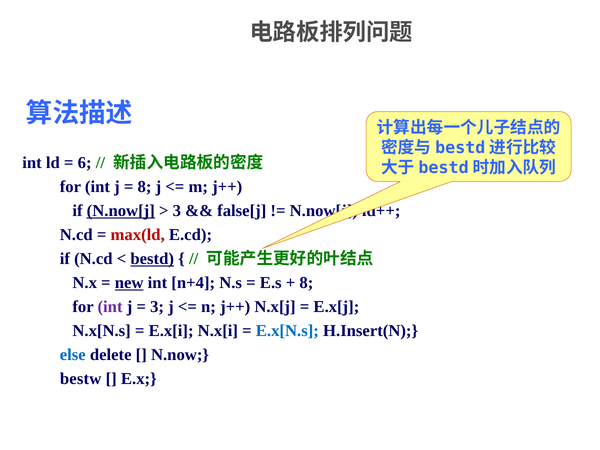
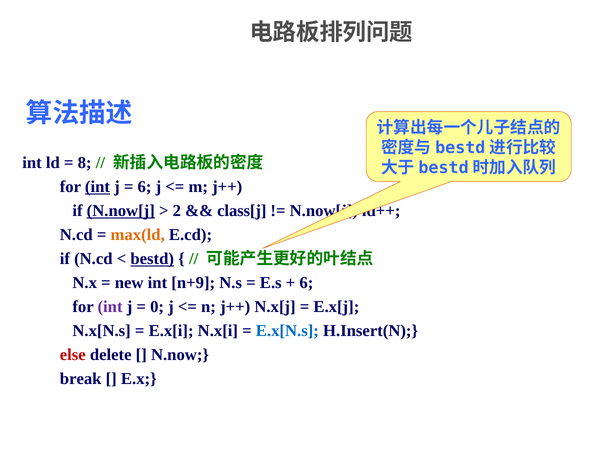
6: 6 -> 8
int at (97, 187) underline: none -> present
8 at (145, 187): 8 -> 6
3 at (177, 211): 3 -> 2
false[j: false[j -> class[j
max(ld colour: red -> orange
new underline: present -> none
n+4: n+4 -> n+9
8 at (306, 283): 8 -> 6
3 at (157, 307): 3 -> 0
else colour: blue -> red
bestw: bestw -> break
